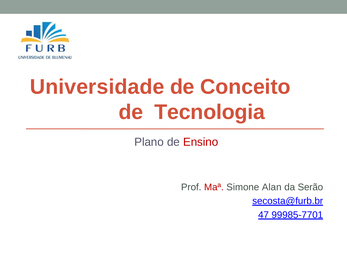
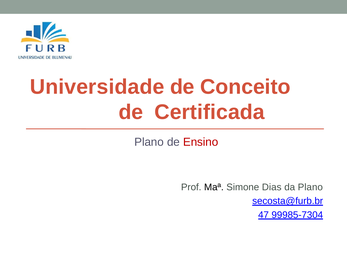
Tecnologia: Tecnologia -> Certificada
Maª colour: red -> black
Alan: Alan -> Dias
da Serão: Serão -> Plano
99985-7701: 99985-7701 -> 99985-7304
